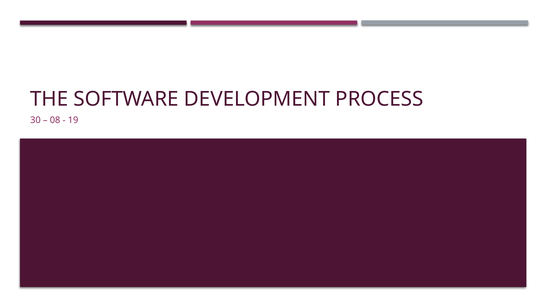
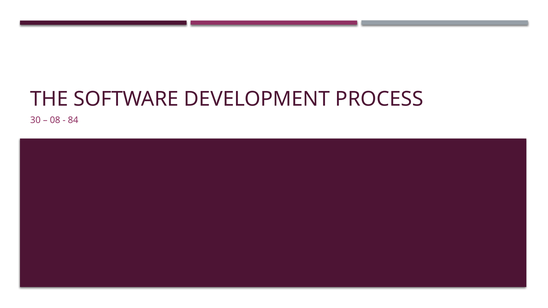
19: 19 -> 84
